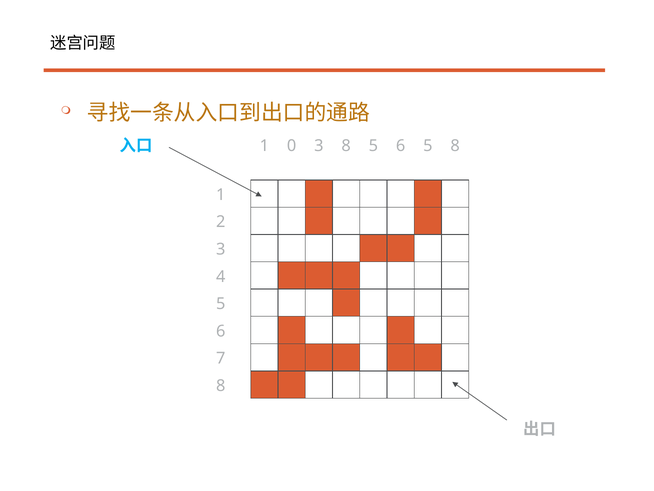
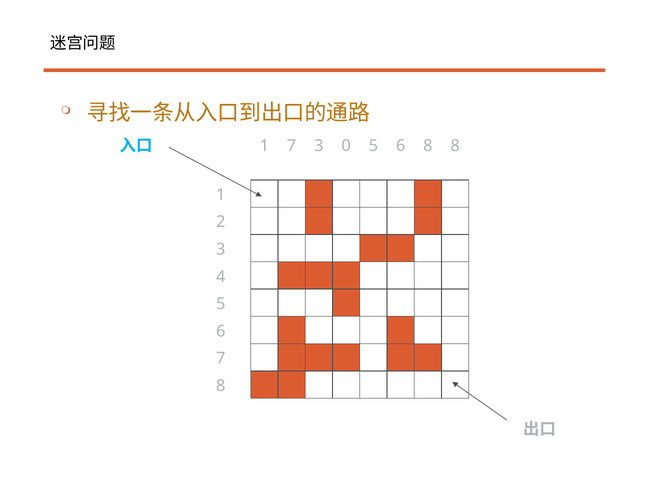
1 0: 0 -> 7
3 8: 8 -> 0
6 5: 5 -> 8
